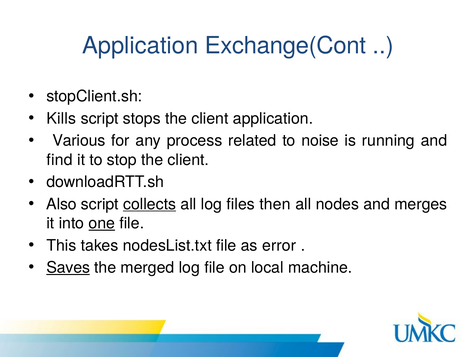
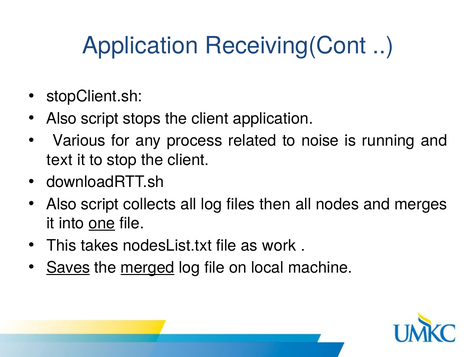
Exchange(Cont: Exchange(Cont -> Receiving(Cont
Kills at (61, 119): Kills -> Also
find: find -> text
collects underline: present -> none
error: error -> work
merged underline: none -> present
